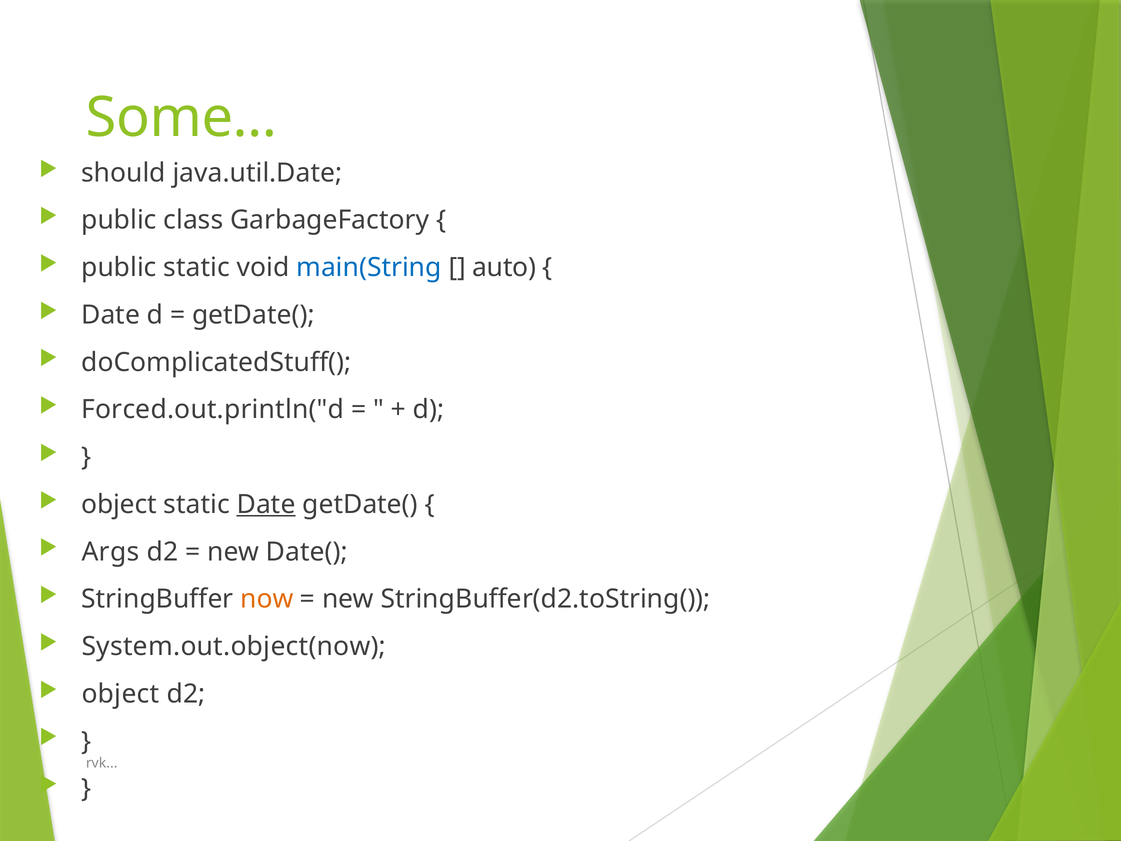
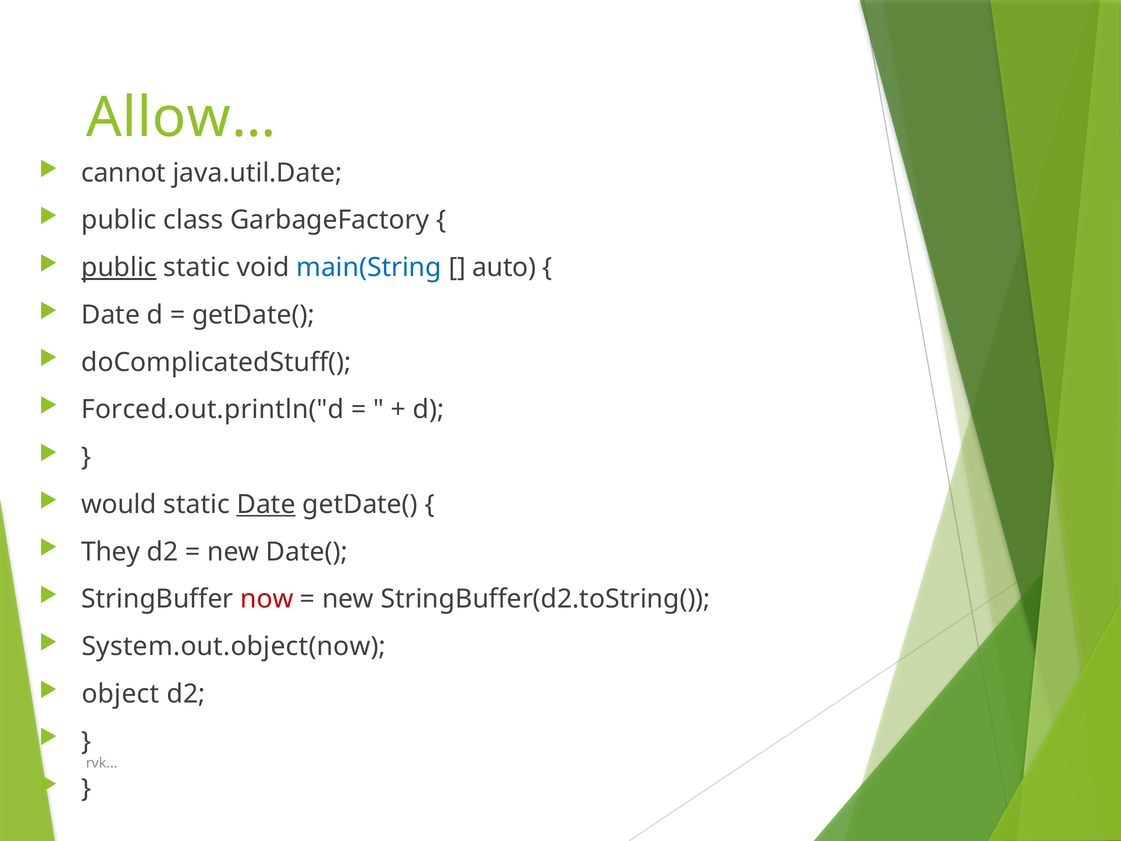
Some…: Some… -> Allow…
should: should -> cannot
public at (119, 268) underline: none -> present
object at (119, 504): object -> would
Args: Args -> They
now colour: orange -> red
